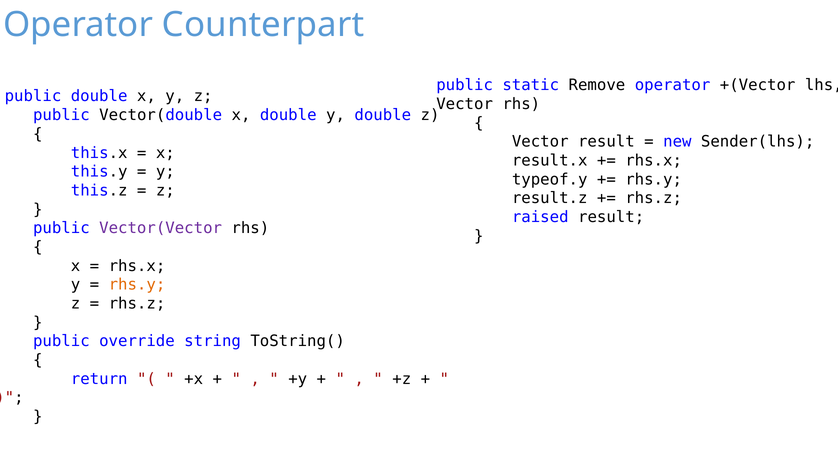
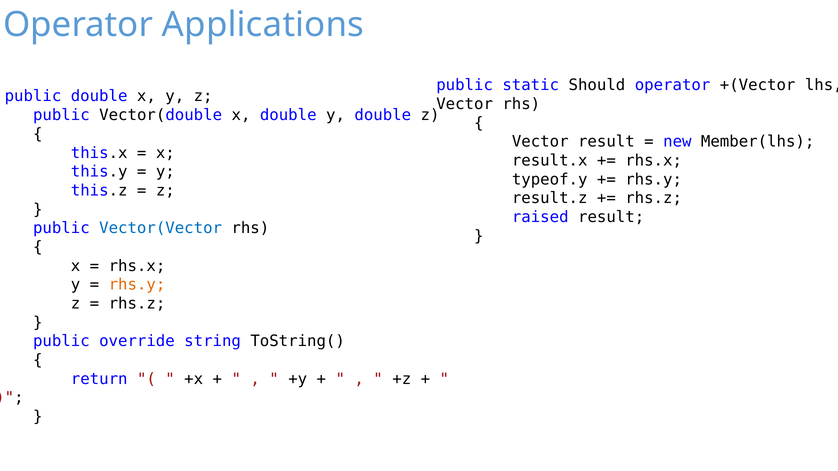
Counterpart: Counterpart -> Applications
Remove: Remove -> Should
Sender(lhs: Sender(lhs -> Member(lhs
Vector(Vector colour: purple -> blue
